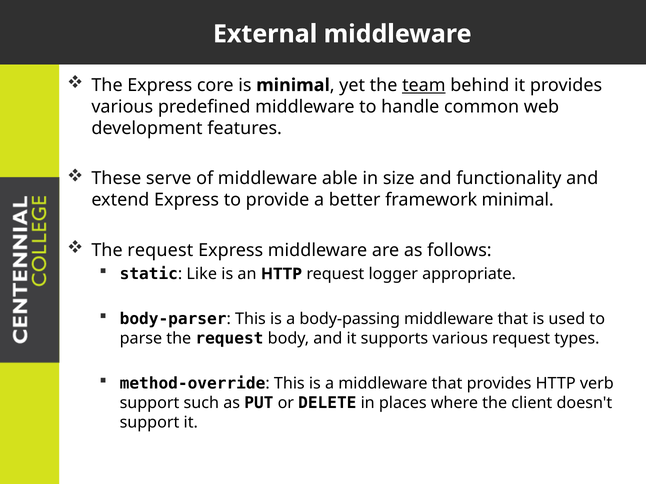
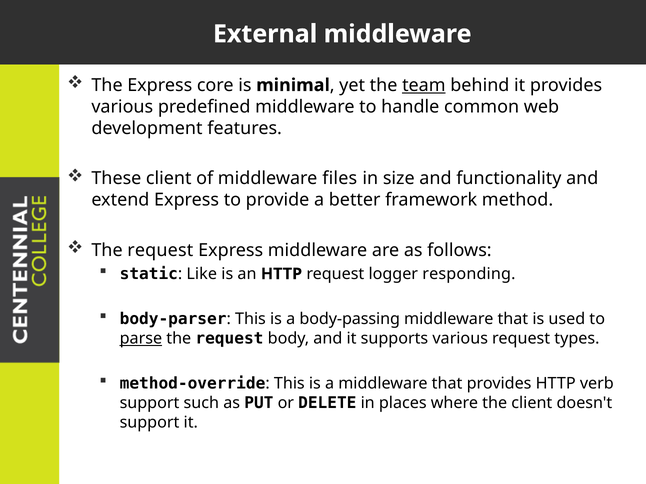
These serve: serve -> client
able: able -> files
framework minimal: minimal -> method
appropriate: appropriate -> responding
parse underline: none -> present
